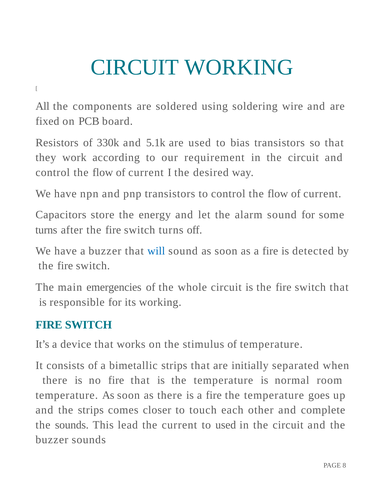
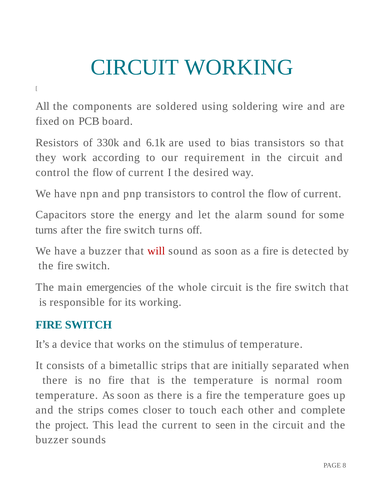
5.1k: 5.1k -> 6.1k
will colour: blue -> red
the sounds: sounds -> project
to used: used -> seen
